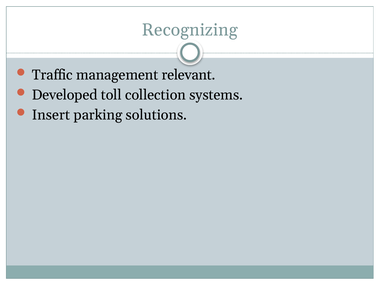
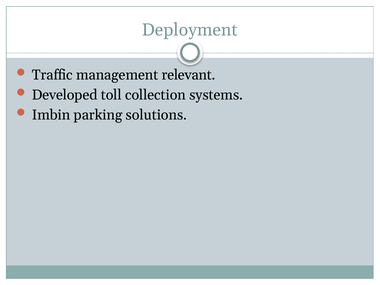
Recognizing: Recognizing -> Deployment
Insert: Insert -> Imbin
